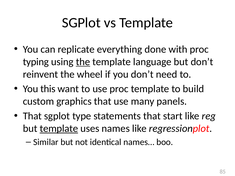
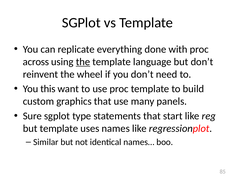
typing: typing -> across
That at (32, 116): That -> Sure
template at (59, 129) underline: present -> none
